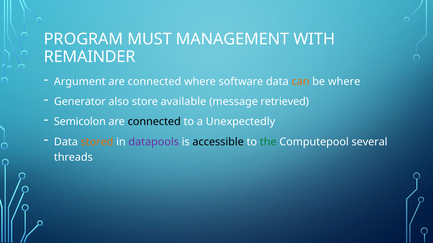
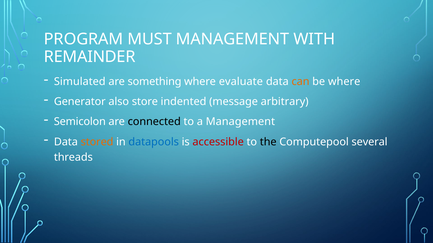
Argument: Argument -> Simulated
connected at (154, 82): connected -> something
software: software -> evaluate
available: available -> indented
retrieved: retrieved -> arbitrary
a Unexpectedly: Unexpectedly -> Management
datapools colour: purple -> blue
accessible colour: black -> red
the colour: green -> black
